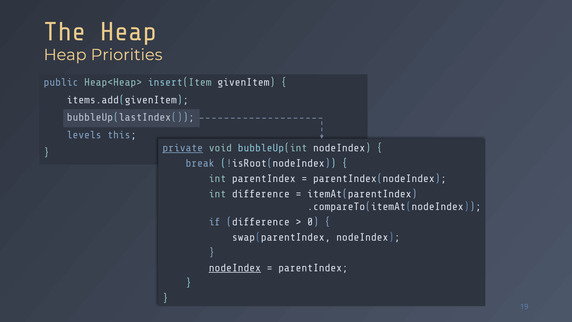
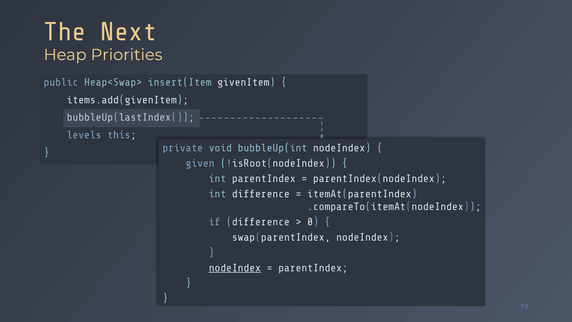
The Heap: Heap -> Next
Heap<Heap>: Heap<Heap> -> Heap<Swap>
private underline: present -> none
break: break -> given
